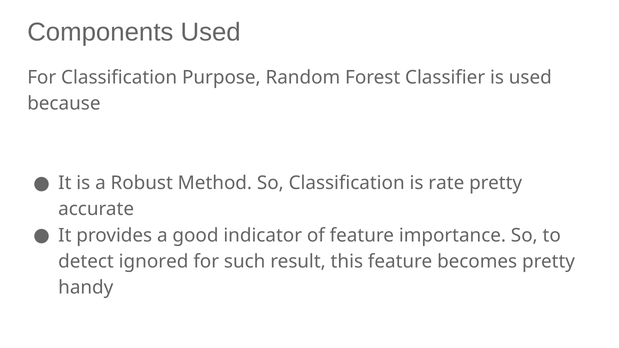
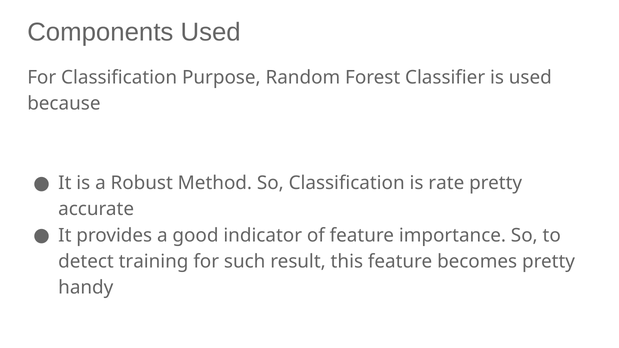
ignored: ignored -> training
